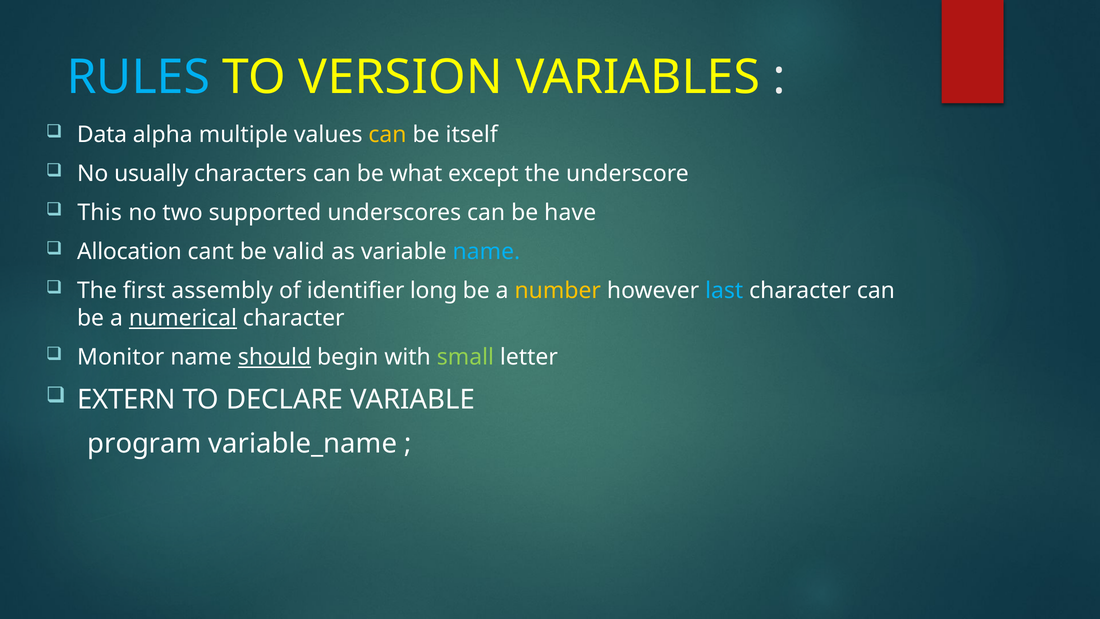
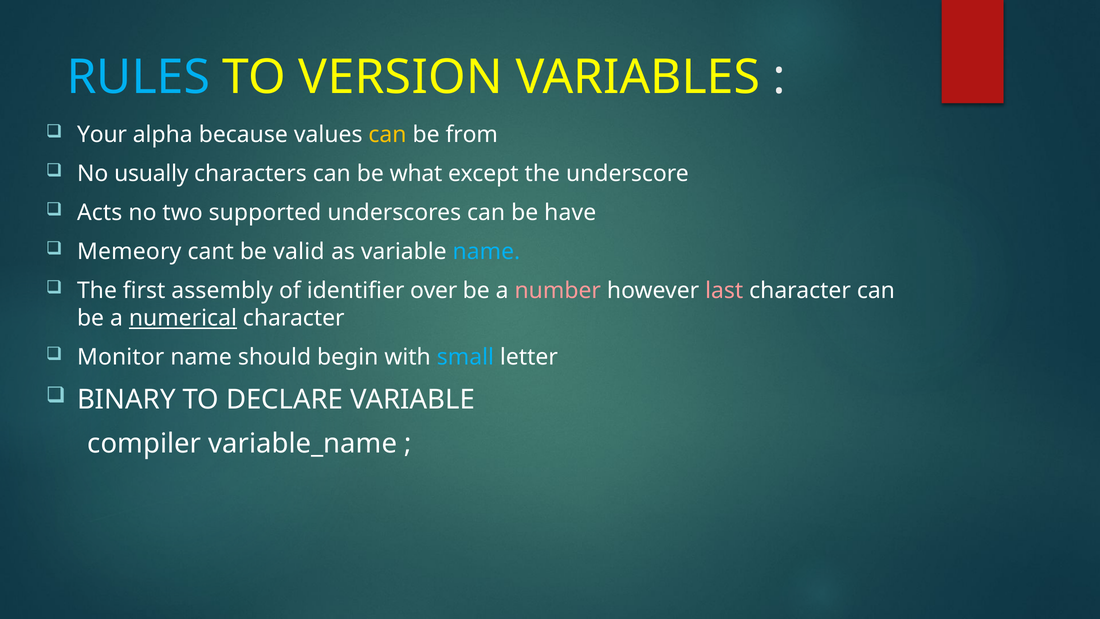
Data: Data -> Your
multiple: multiple -> because
itself: itself -> from
This: This -> Acts
Allocation: Allocation -> Memeory
long: long -> over
number colour: yellow -> pink
last colour: light blue -> pink
should underline: present -> none
small colour: light green -> light blue
EXTERN: EXTERN -> BINARY
program: program -> compiler
